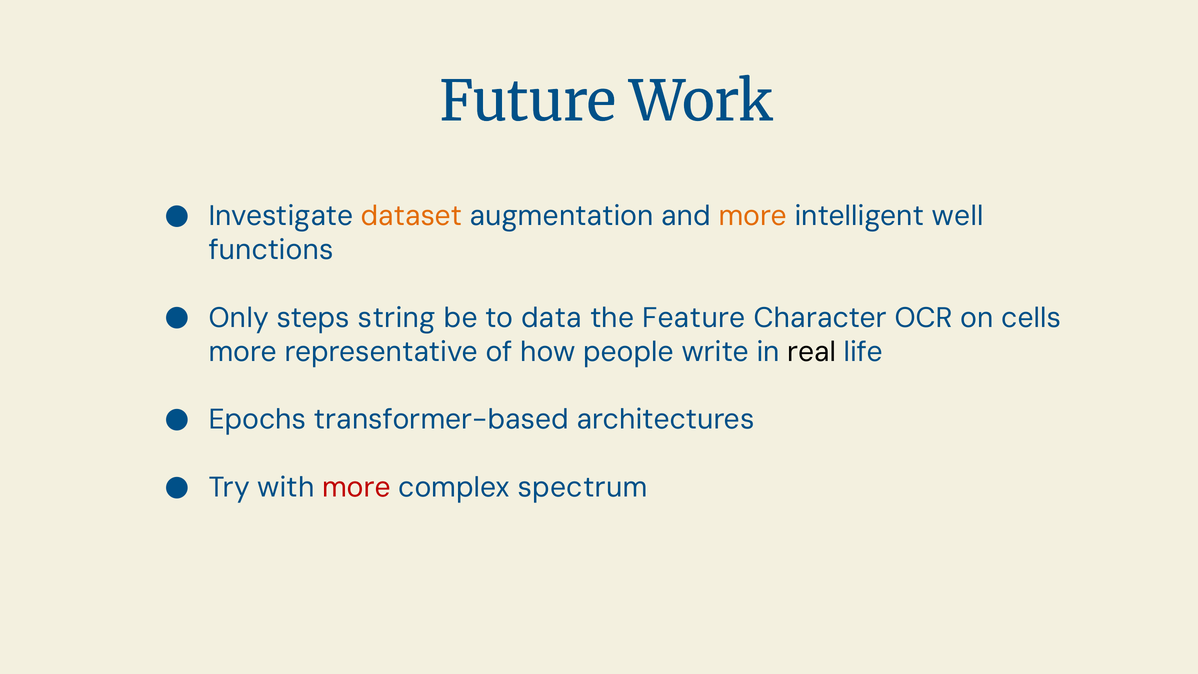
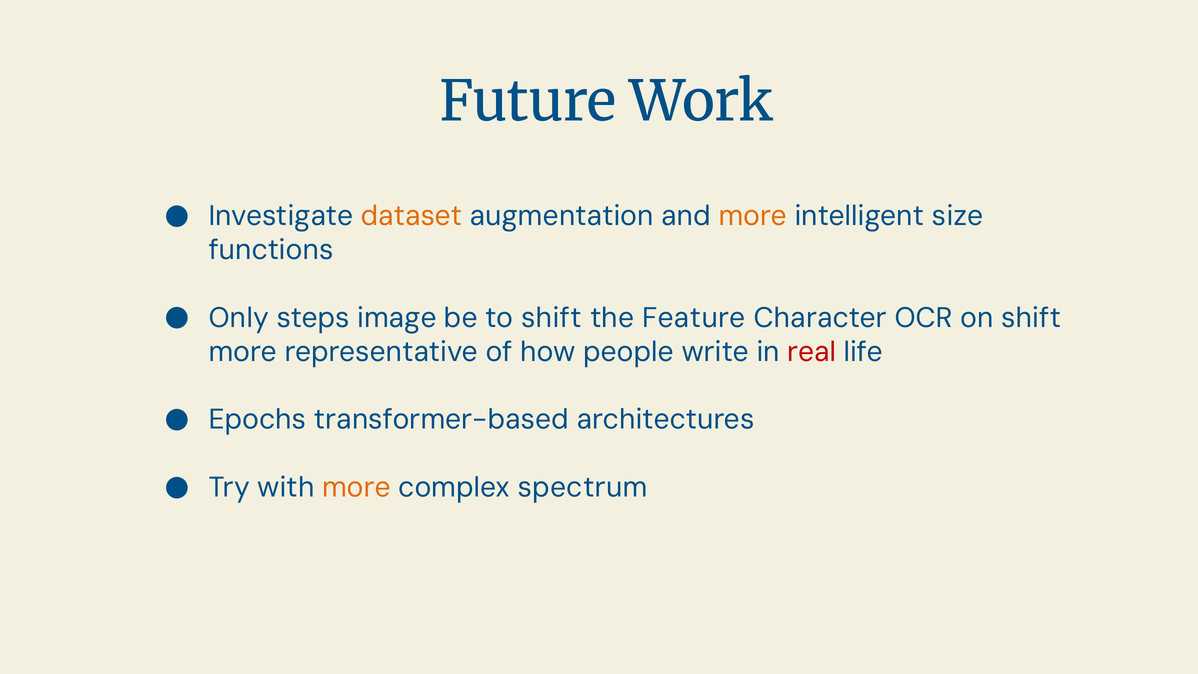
well: well -> size
string: string -> image
to data: data -> shift
on cells: cells -> shift
real colour: black -> red
more at (356, 487) colour: red -> orange
